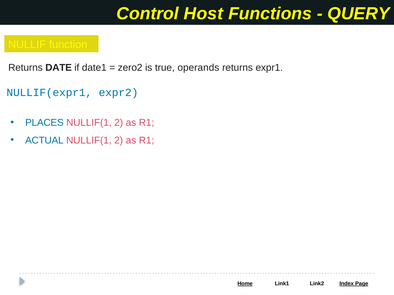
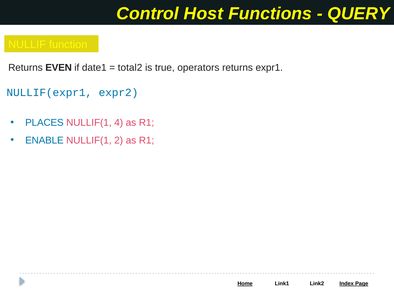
DATE: DATE -> EVEN
zero2: zero2 -> total2
operands: operands -> operators
2 at (119, 123): 2 -> 4
ACTUAL: ACTUAL -> ENABLE
